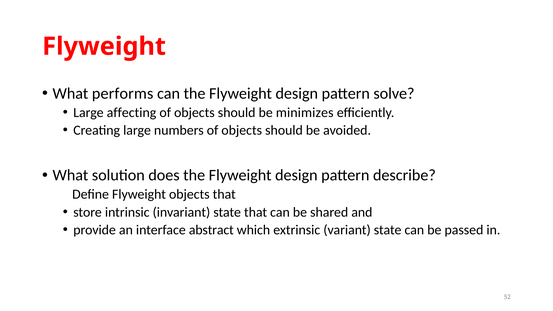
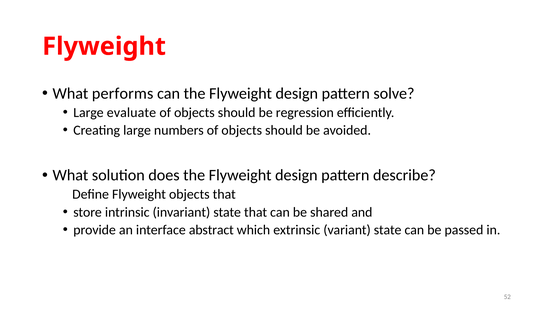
affecting: affecting -> evaluate
minimizes: minimizes -> regression
